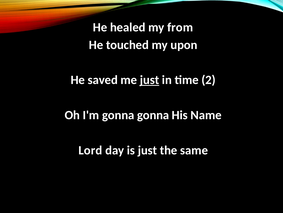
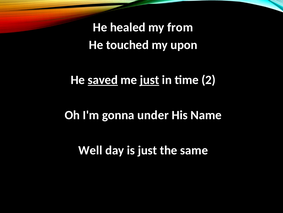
saved underline: none -> present
gonna gonna: gonna -> under
Lord: Lord -> Well
